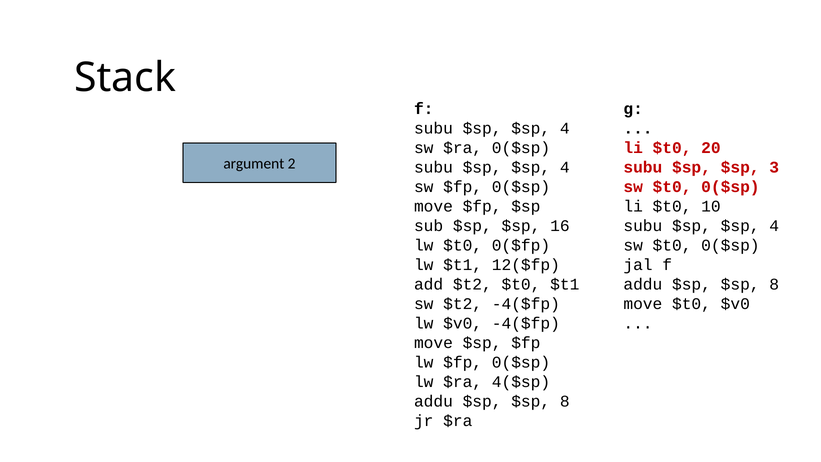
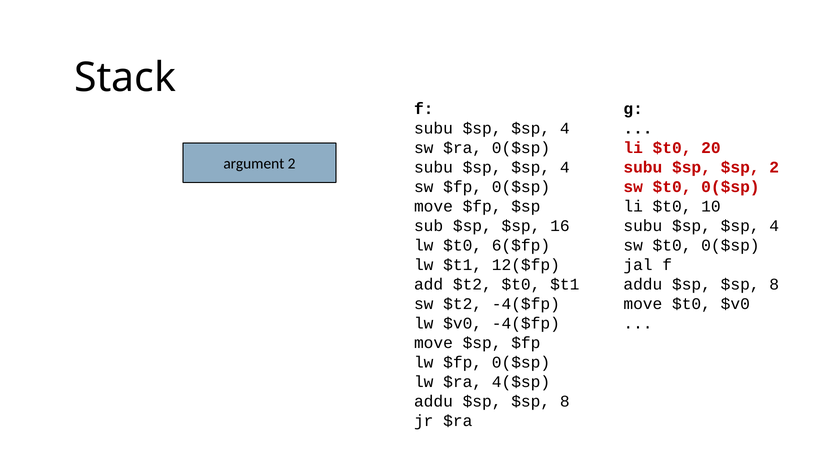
$sp 3: 3 -> 2
0($fp: 0($fp -> 6($fp
